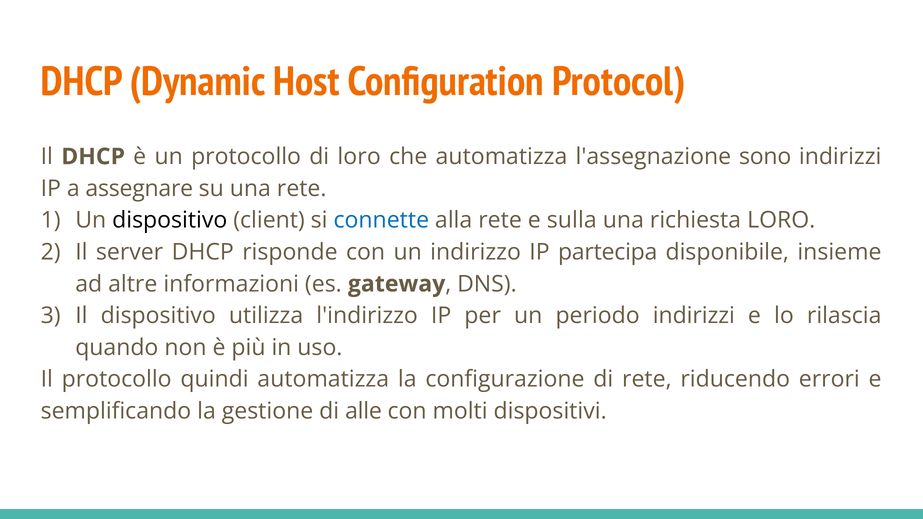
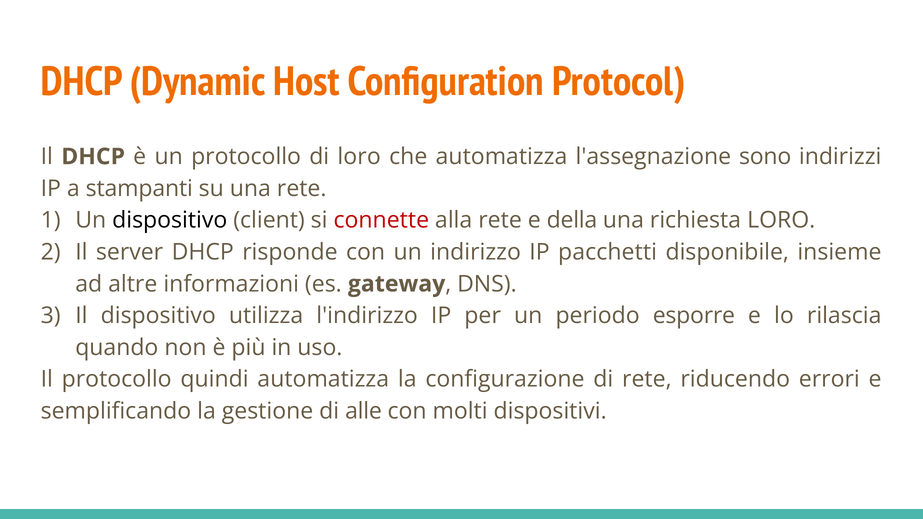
assegnare: assegnare -> stampanti
connette colour: blue -> red
sulla: sulla -> della
partecipa: partecipa -> pacchetti
periodo indirizzi: indirizzi -> esporre
